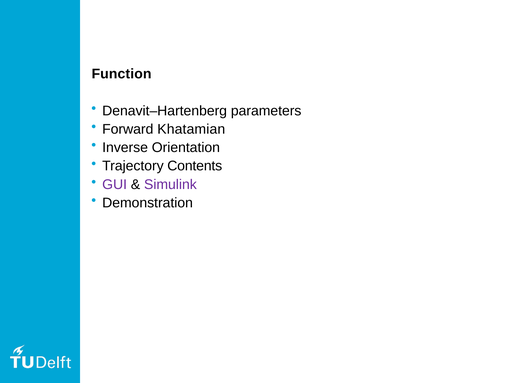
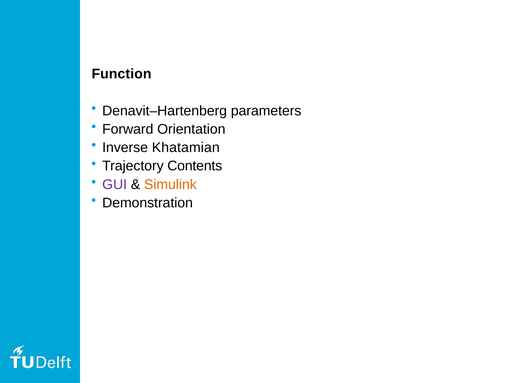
Khatamian: Khatamian -> Orientation
Orientation: Orientation -> Khatamian
Simulink colour: purple -> orange
